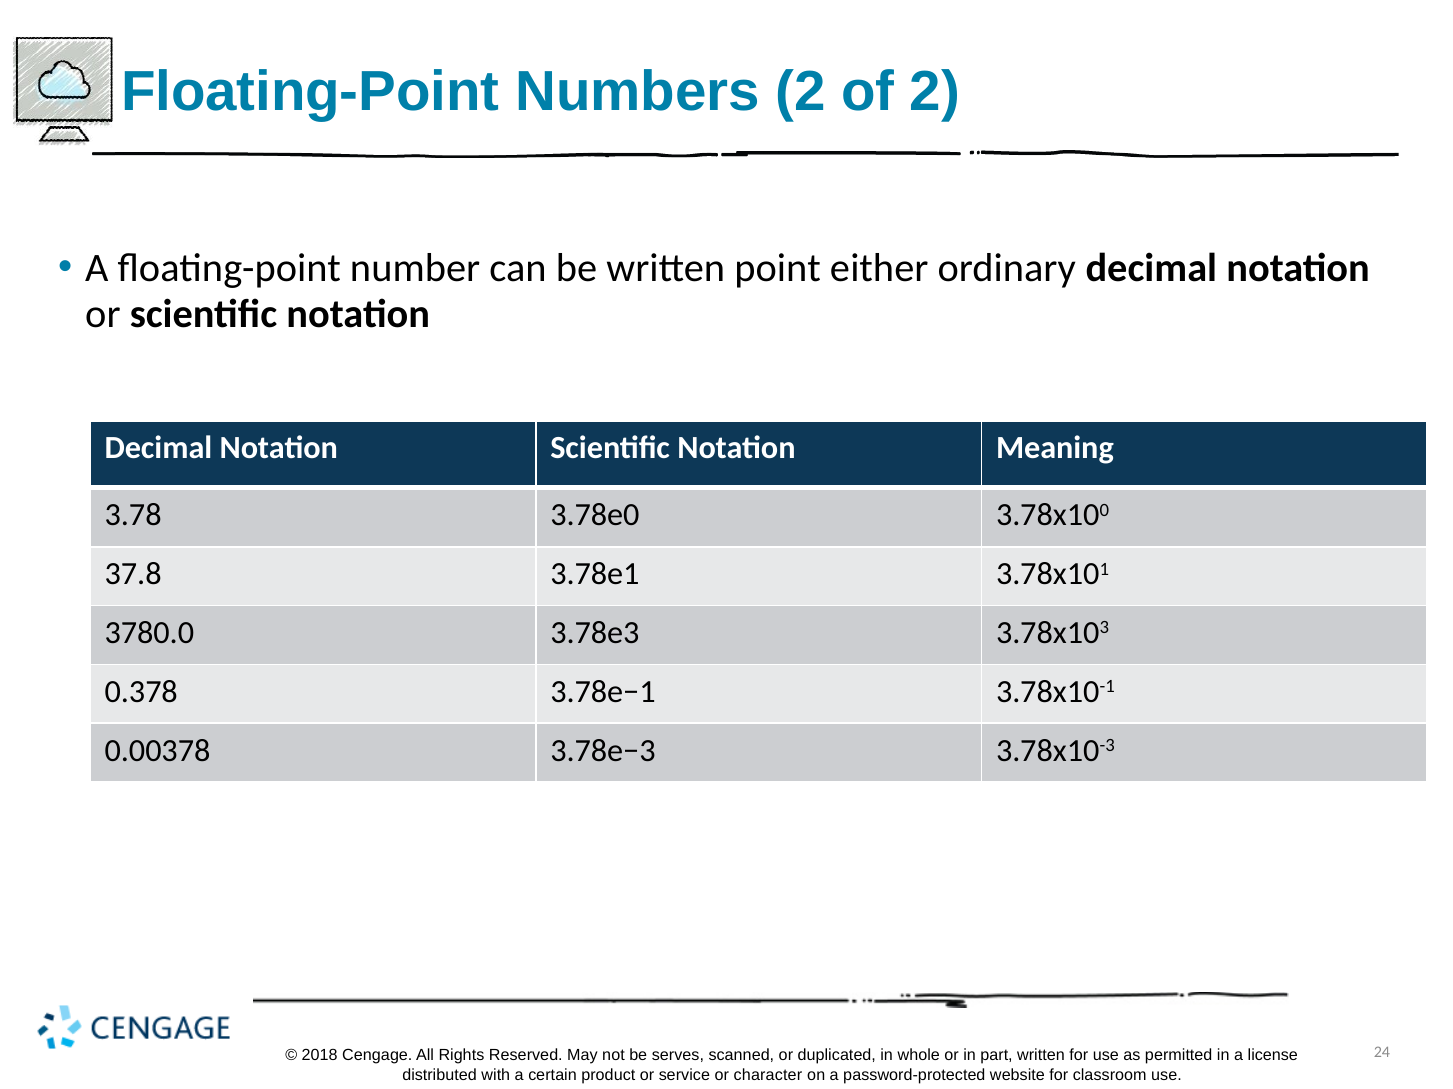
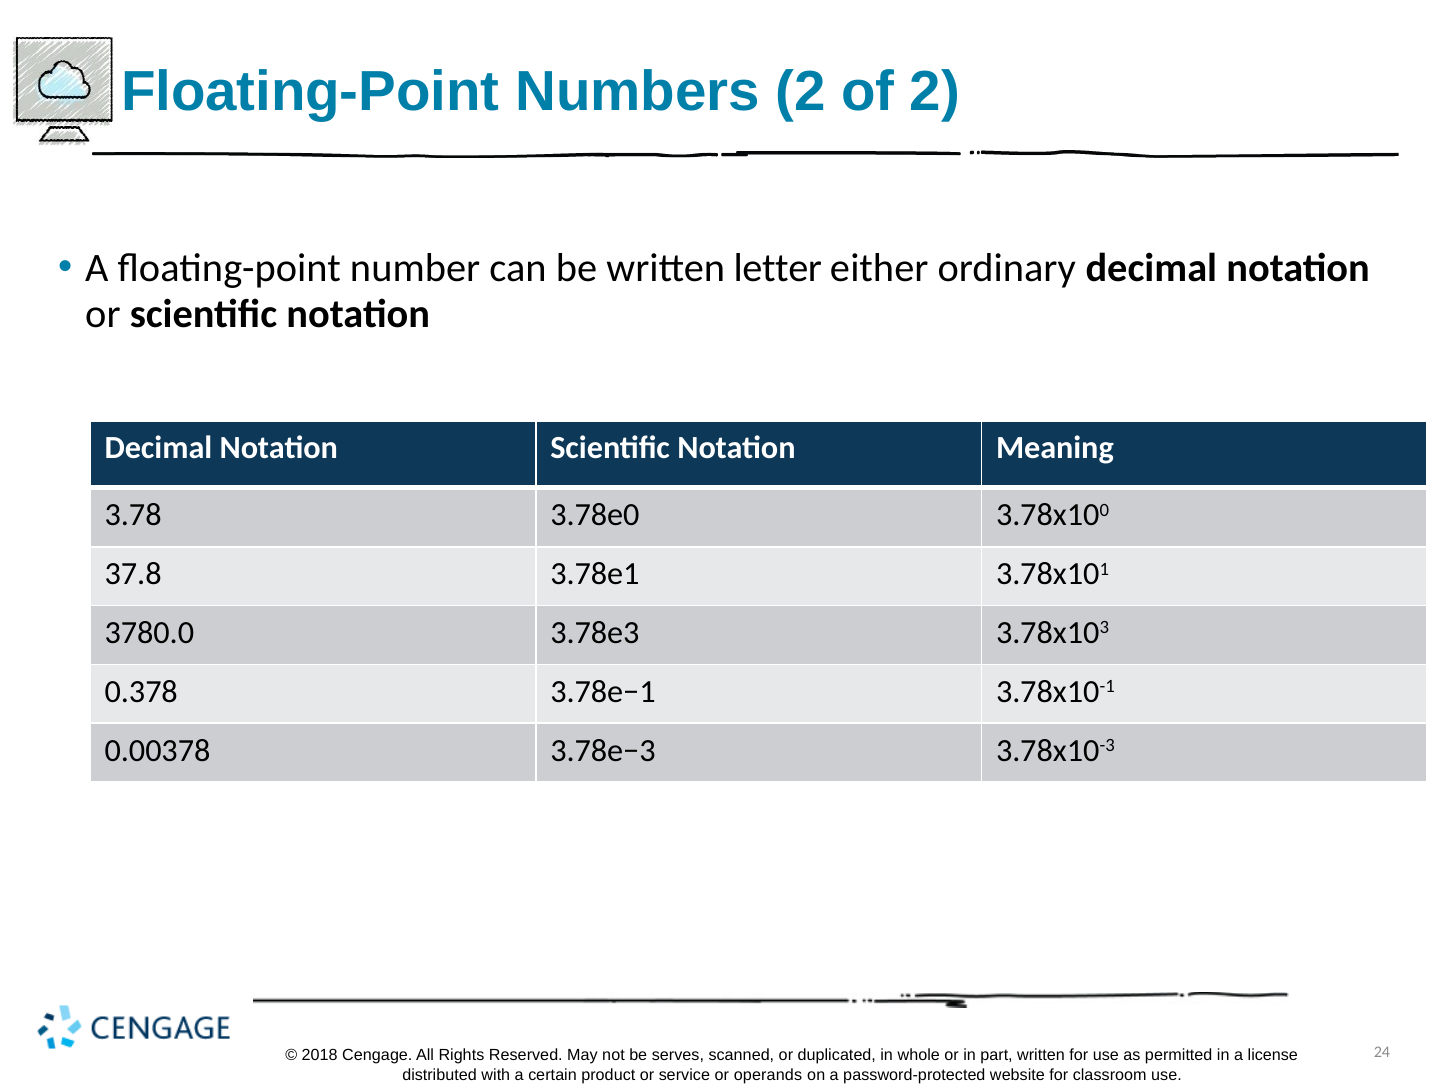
point: point -> letter
character: character -> operands
